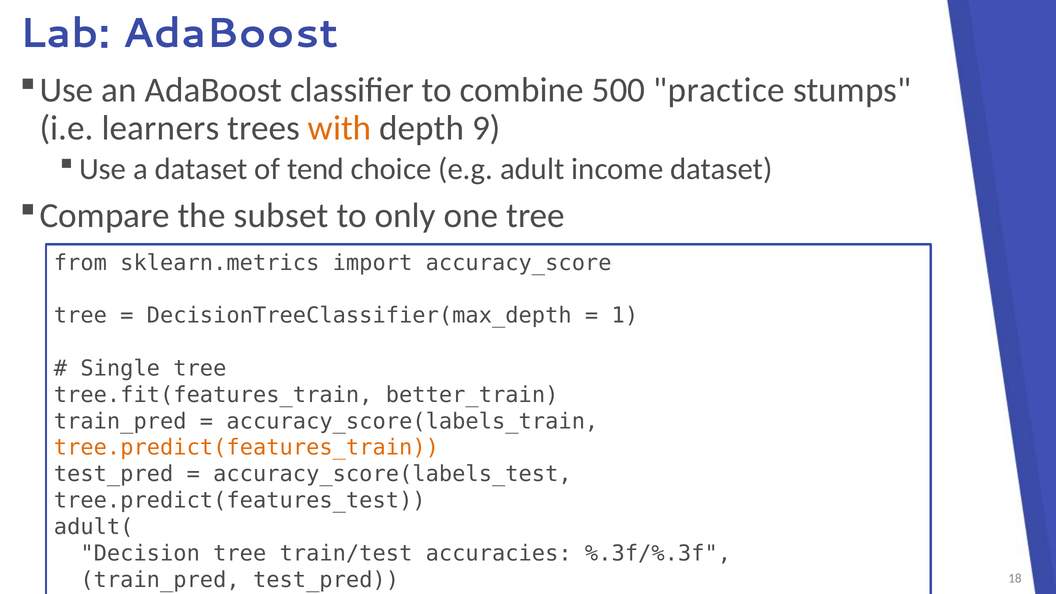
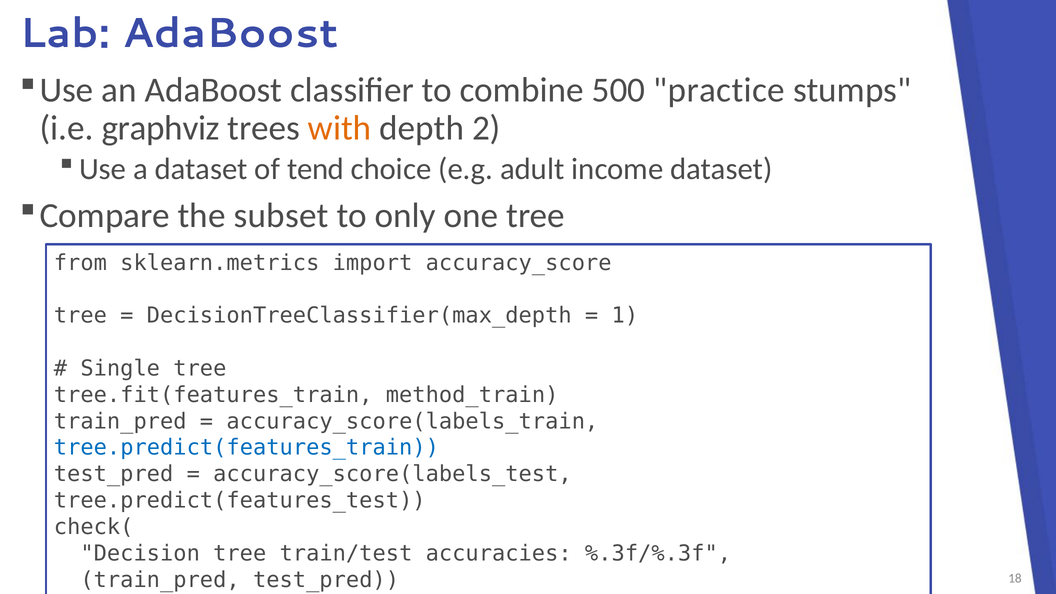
learners: learners -> graphviz
9: 9 -> 2
better_train: better_train -> method_train
tree.predict(features_train colour: orange -> blue
adult(: adult( -> check(
